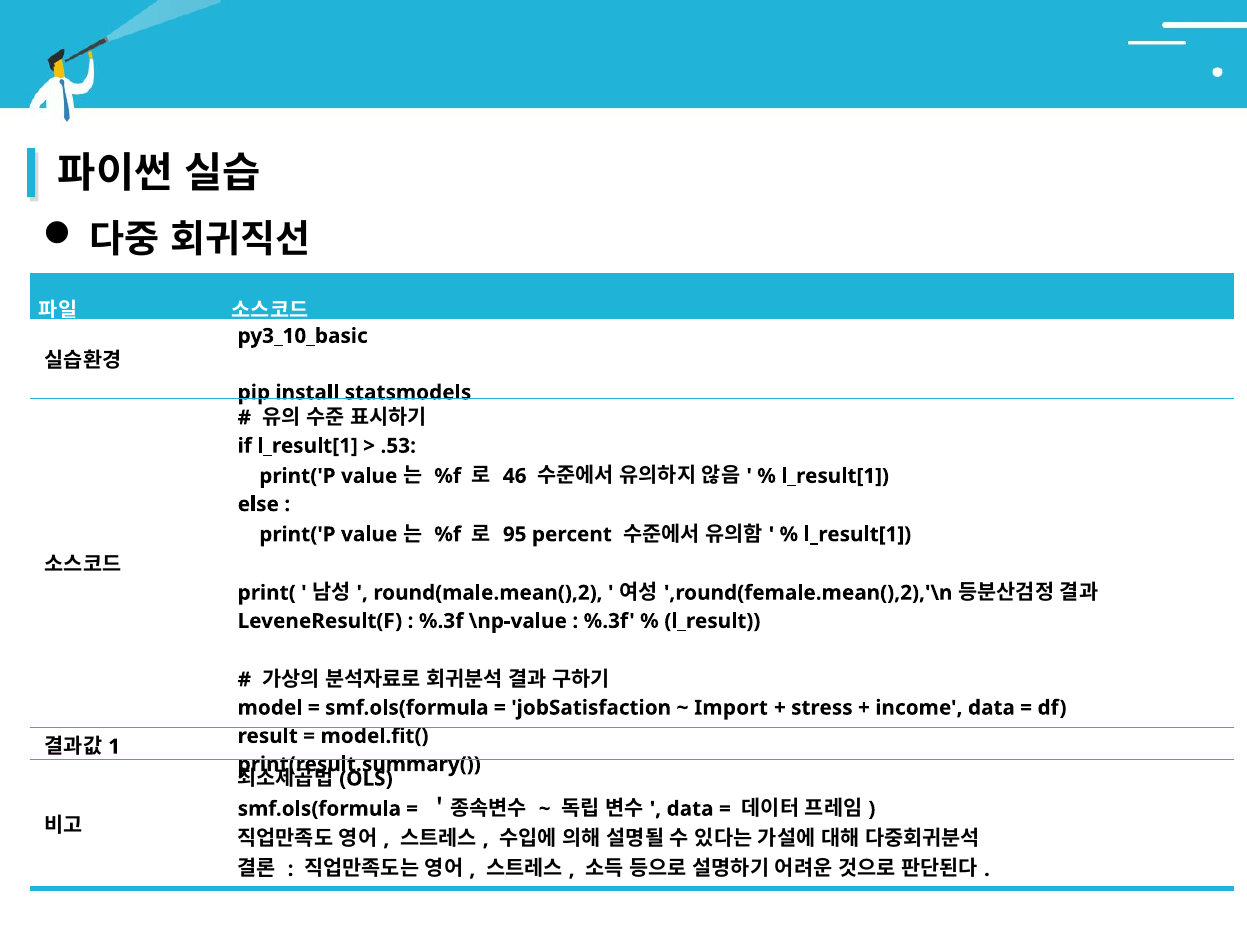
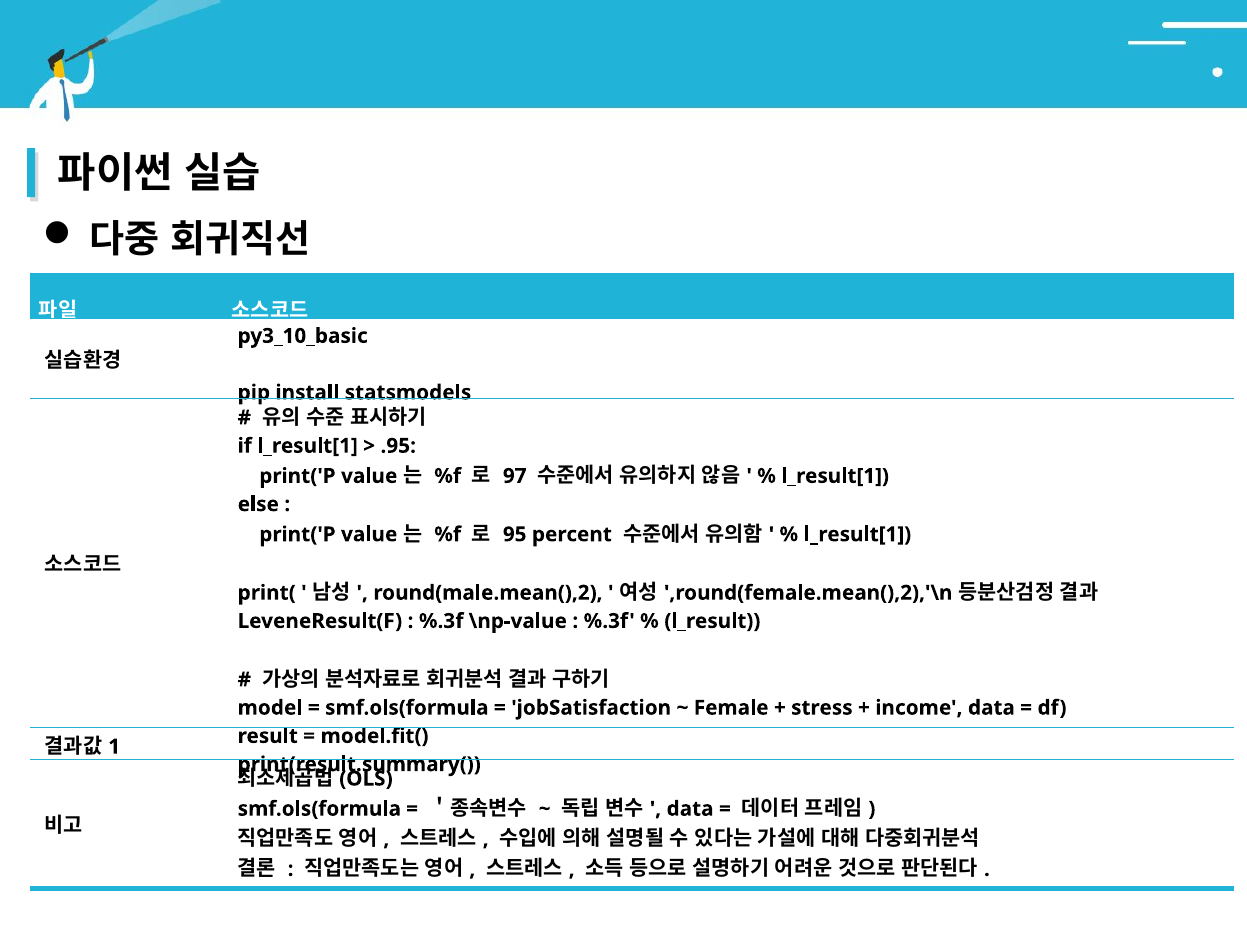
.53: .53 -> .95
46: 46 -> 97
Import: Import -> Female
